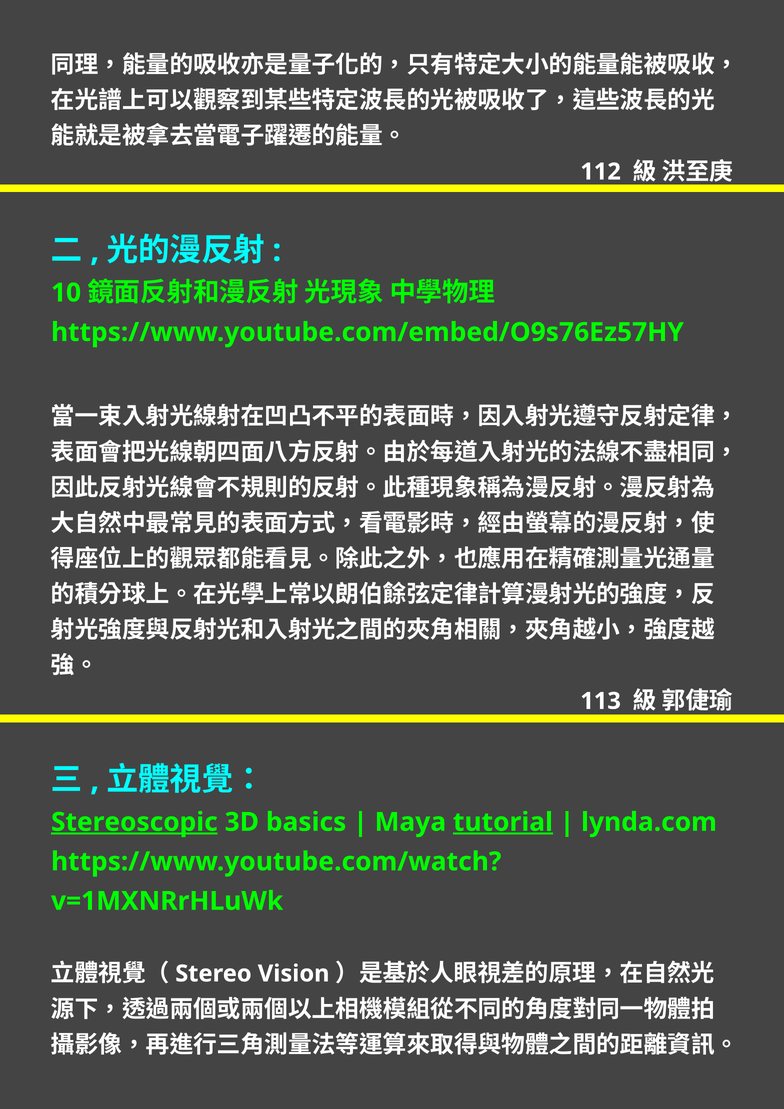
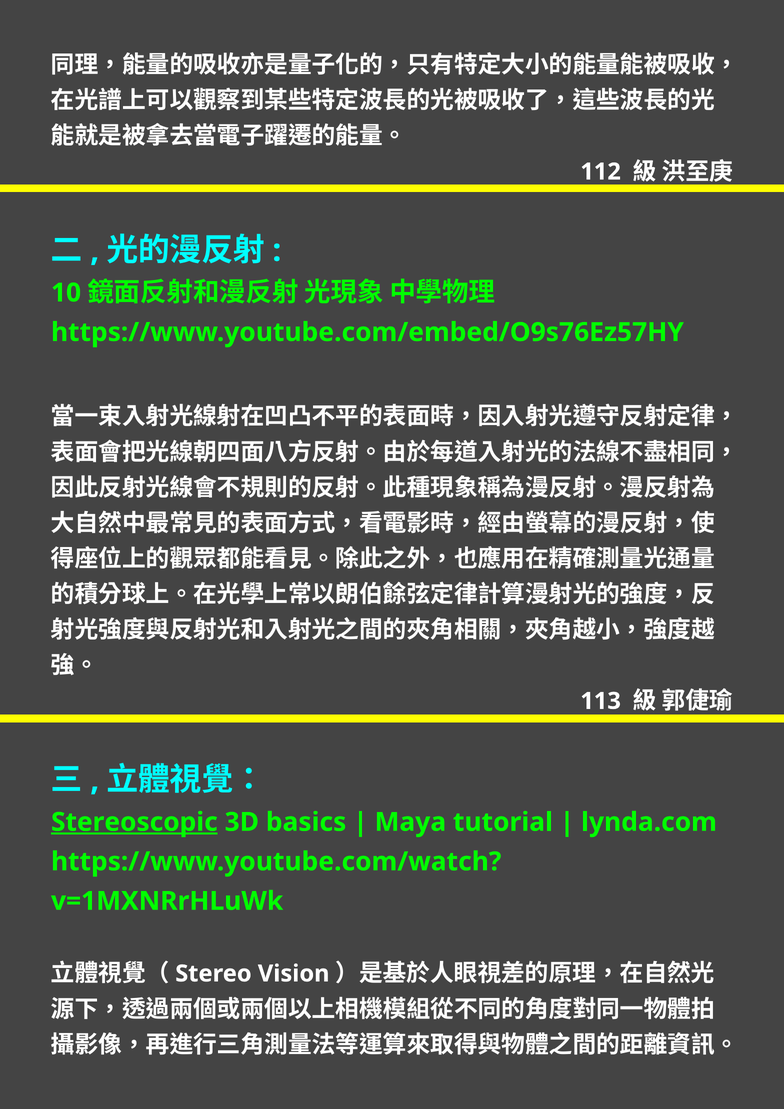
tutorial underline: present -> none
